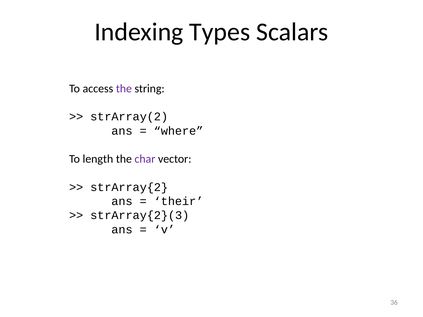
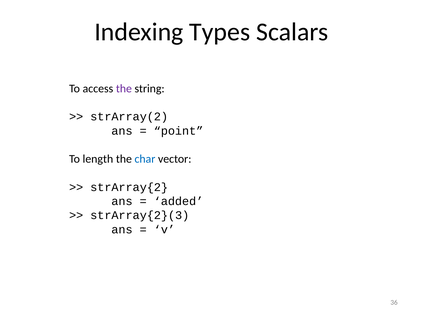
where: where -> point
char colour: purple -> blue
their: their -> added
